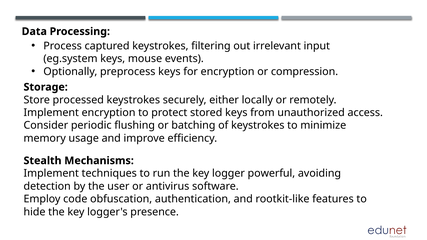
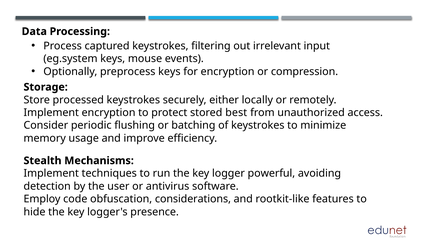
stored keys: keys -> best
authentication: authentication -> considerations
